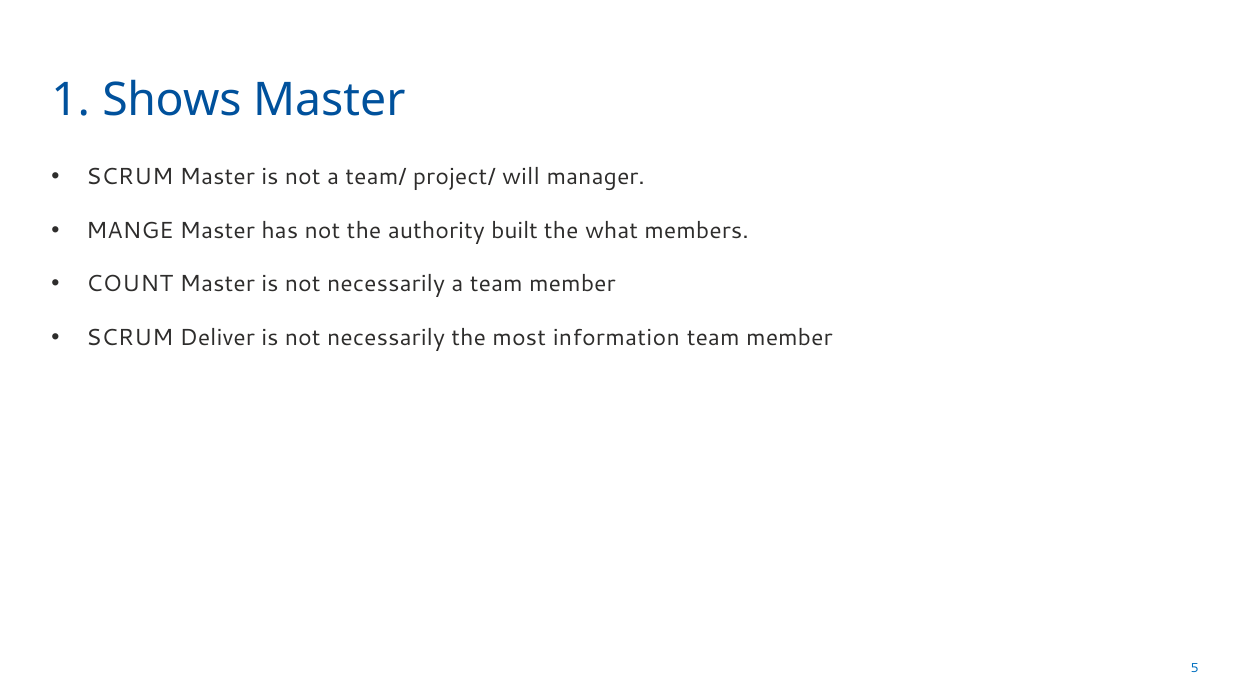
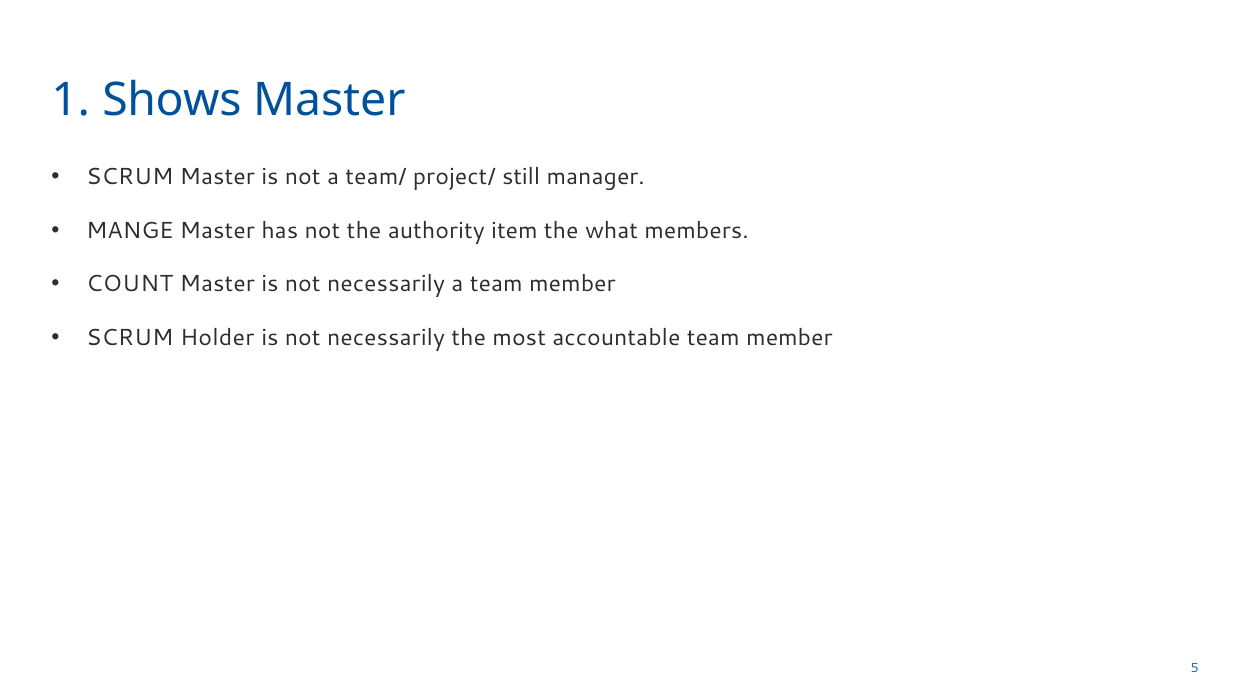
will: will -> still
built: built -> item
Deliver: Deliver -> Holder
information: information -> accountable
